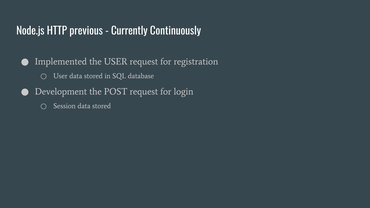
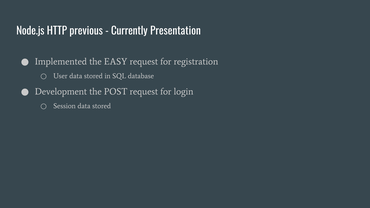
Continuously: Continuously -> Presentation
the USER: USER -> EASY
